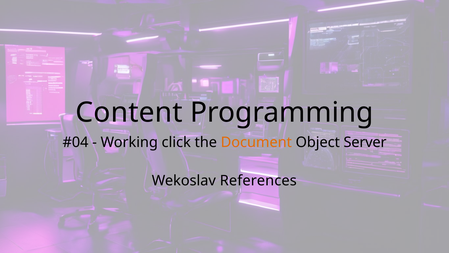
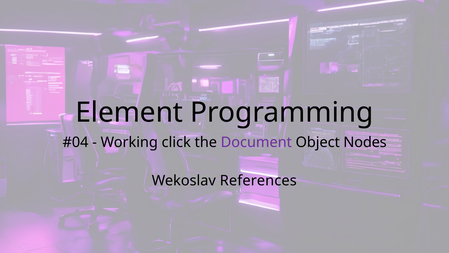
Content: Content -> Element
Document colour: orange -> purple
Server: Server -> Nodes
